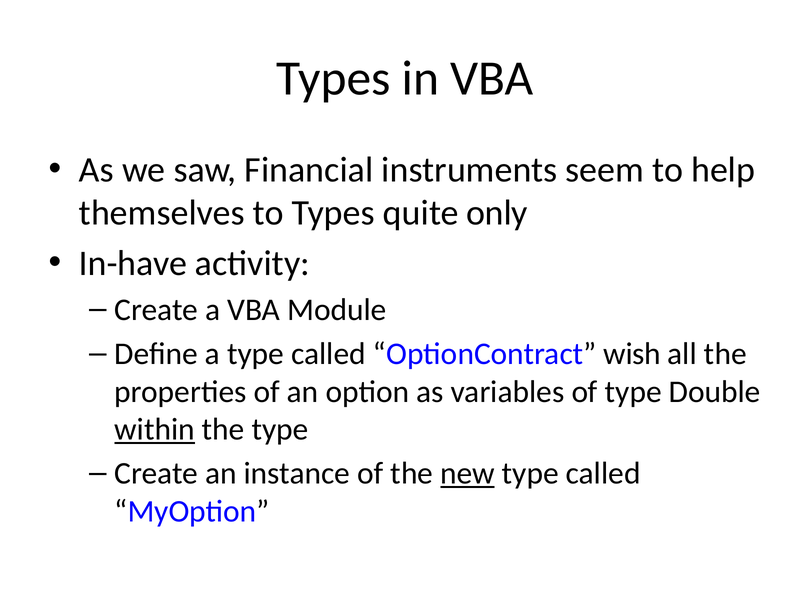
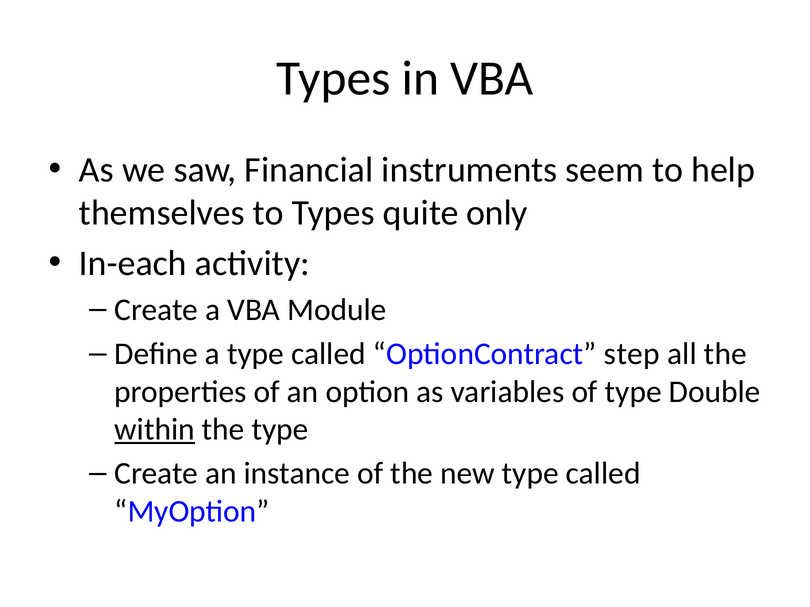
In-have: In-have -> In-each
wish: wish -> step
new underline: present -> none
